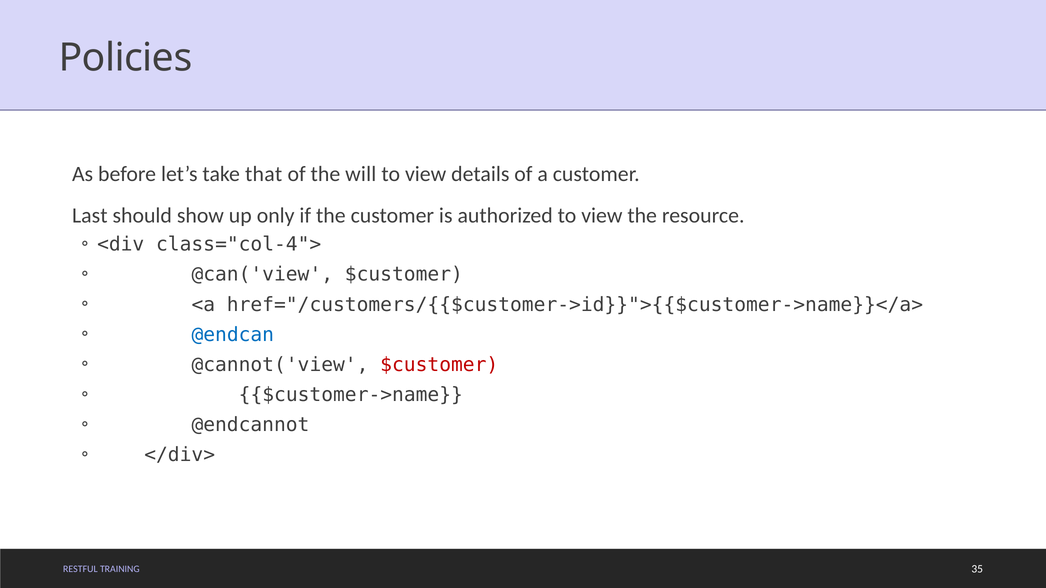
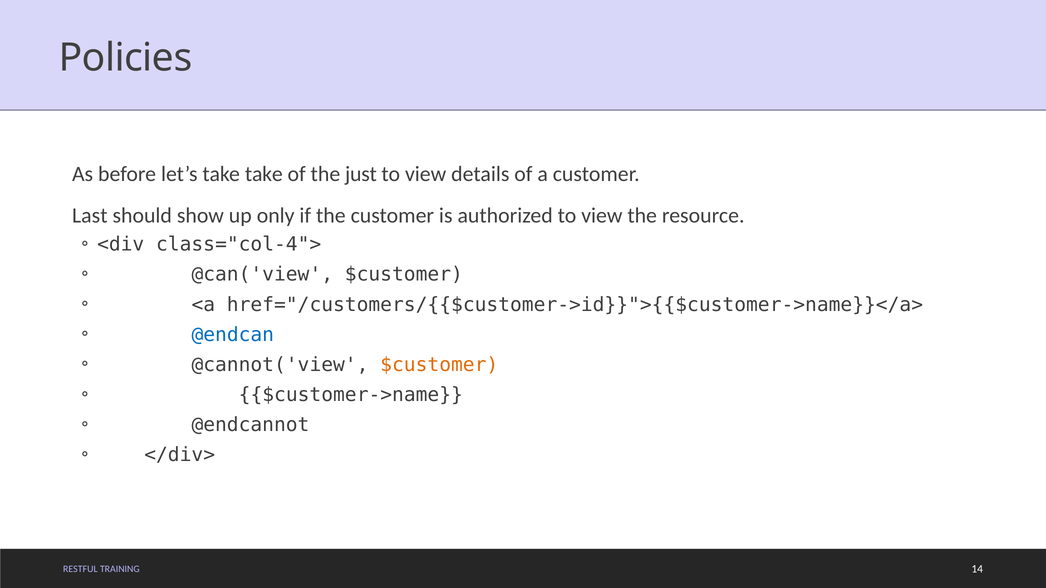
take that: that -> take
will: will -> just
$customer at (439, 365) colour: red -> orange
35: 35 -> 14
